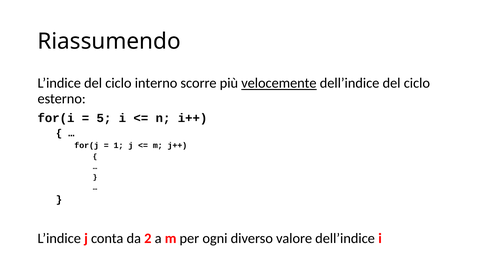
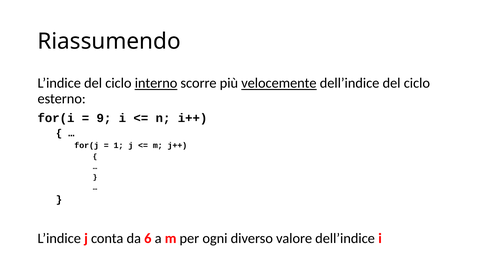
interno underline: none -> present
5: 5 -> 9
2: 2 -> 6
